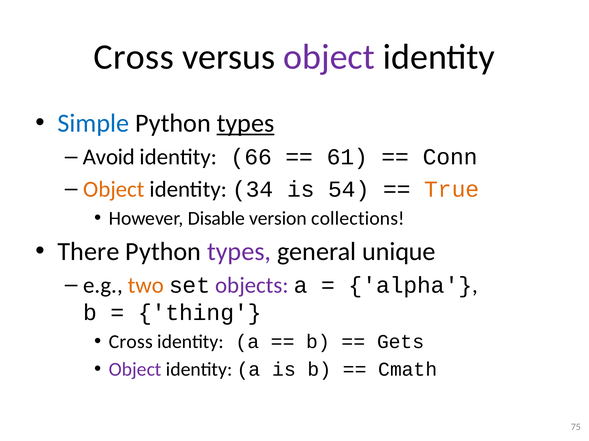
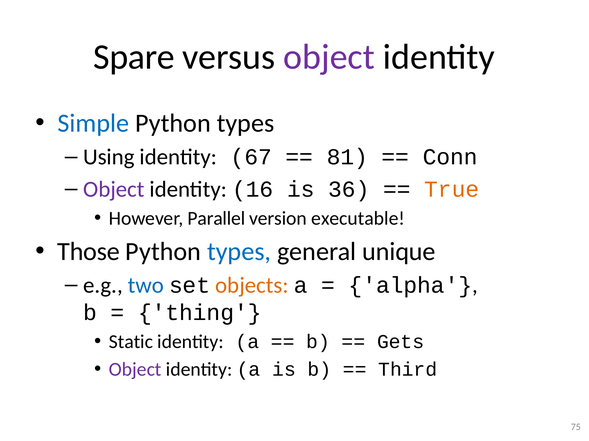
Cross at (134, 57): Cross -> Spare
types at (246, 124) underline: present -> none
Avoid: Avoid -> Using
66: 66 -> 67
61: 61 -> 81
Object at (114, 189) colour: orange -> purple
34: 34 -> 16
54: 54 -> 36
Disable: Disable -> Parallel
collections: collections -> executable
There: There -> Those
types at (239, 252) colour: purple -> blue
two colour: orange -> blue
objects colour: purple -> orange
Cross at (131, 342): Cross -> Static
Cmath: Cmath -> Third
